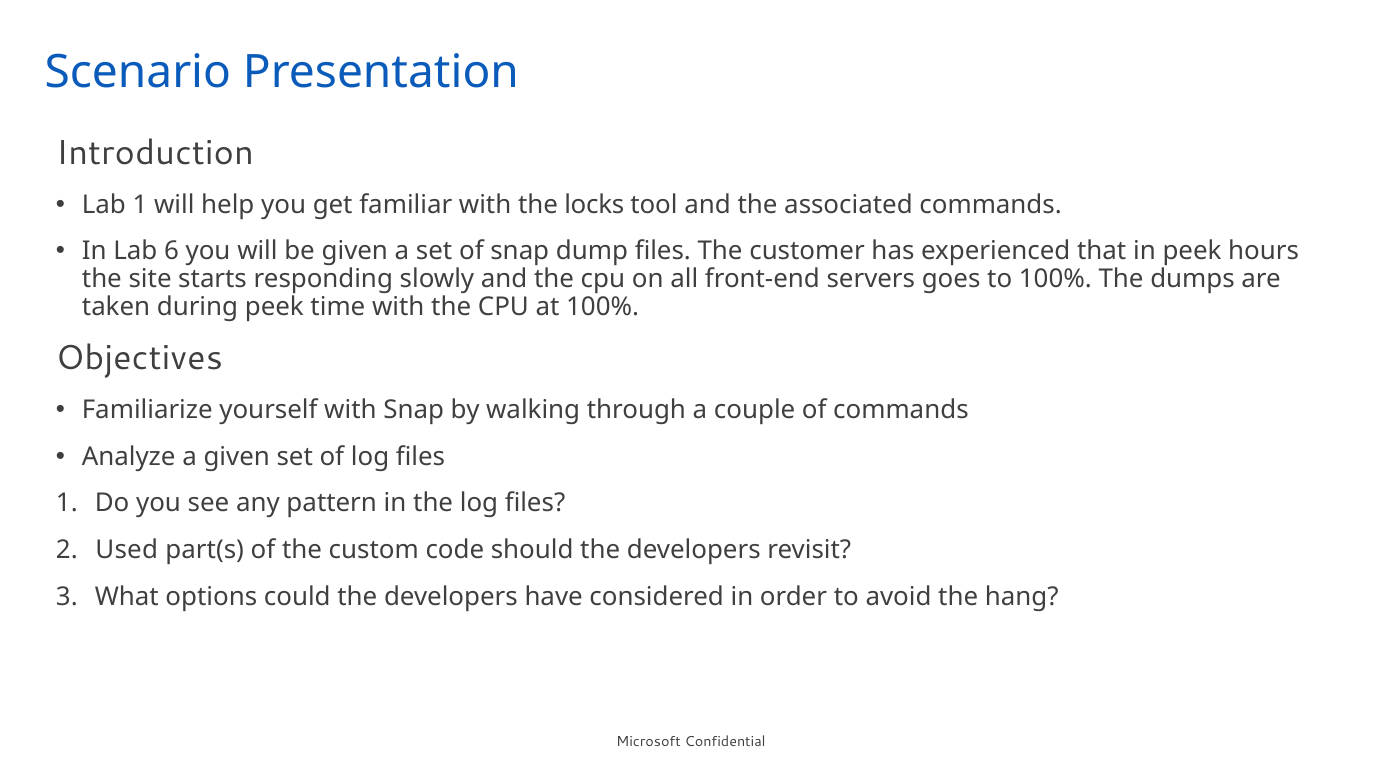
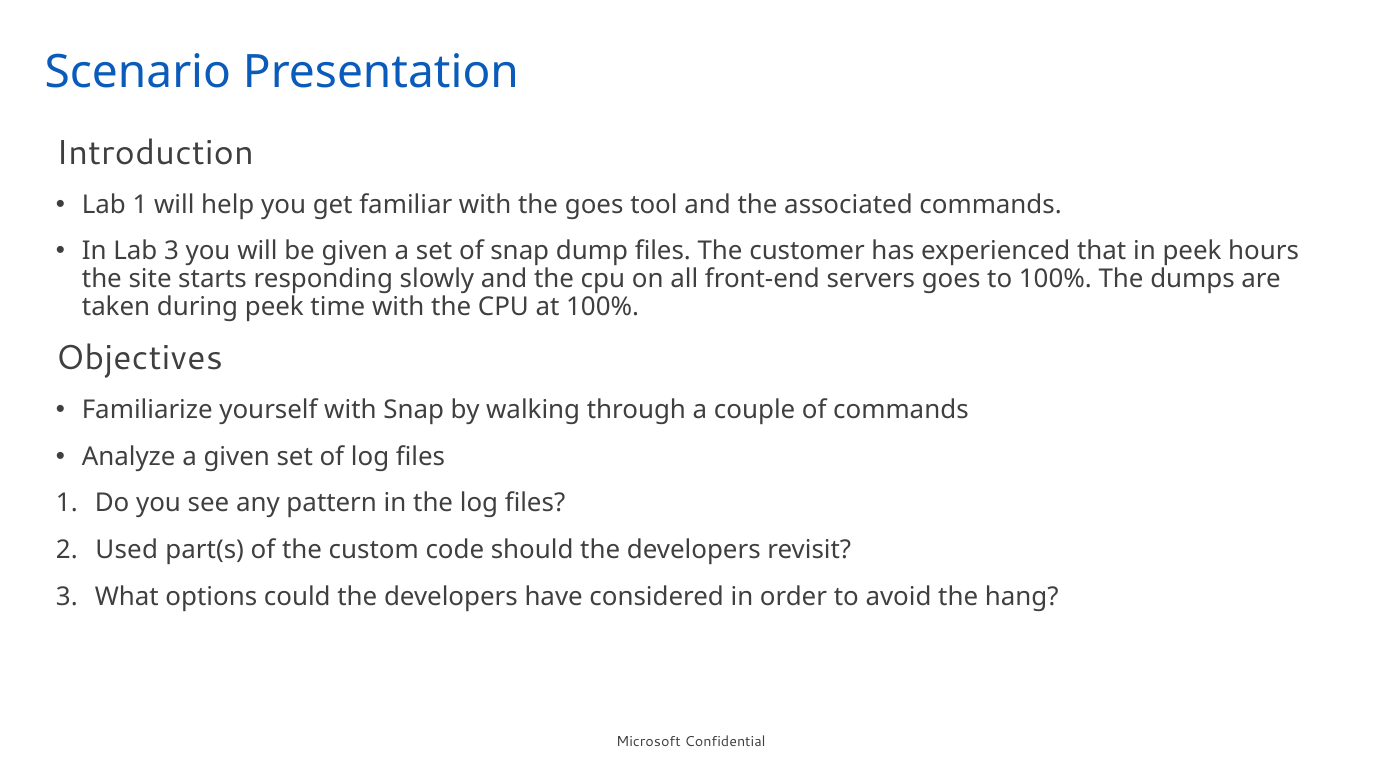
the locks: locks -> goes
Lab 6: 6 -> 3
